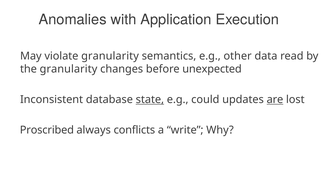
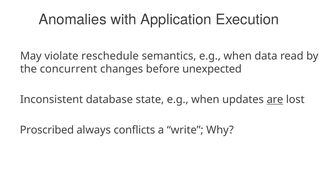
violate granularity: granularity -> reschedule
semantics e.g other: other -> when
the granularity: granularity -> concurrent
state underline: present -> none
could at (205, 99): could -> when
